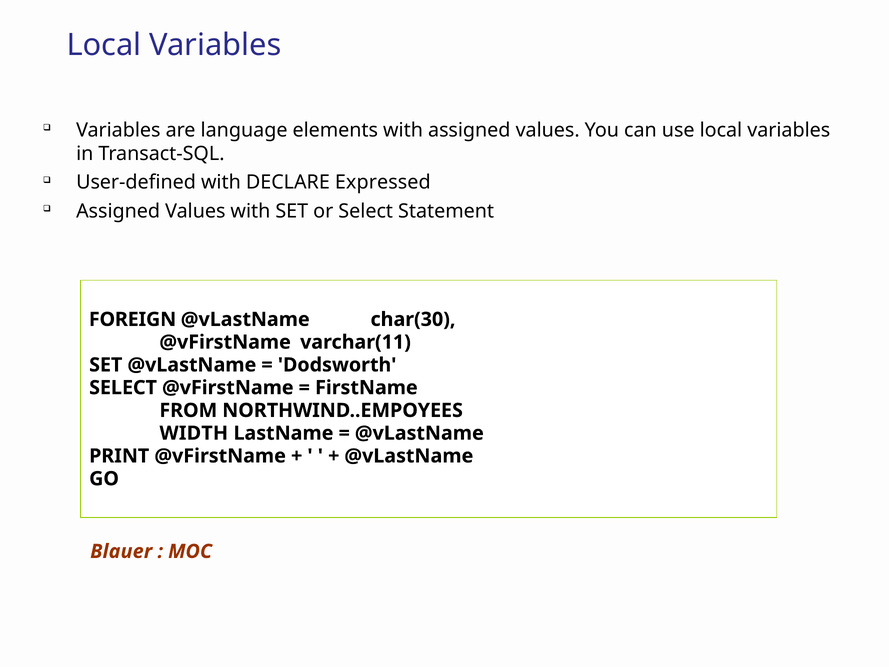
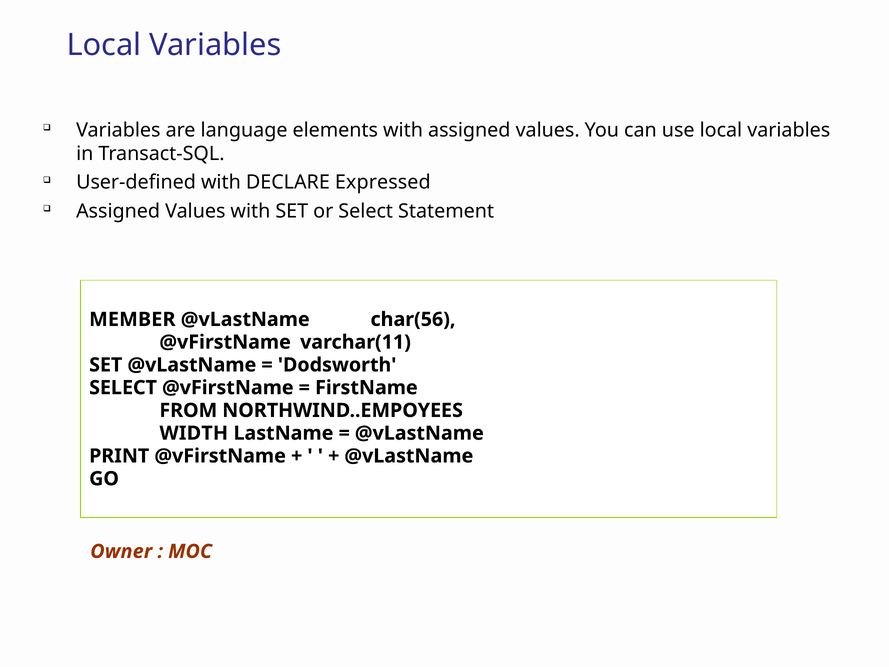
FOREIGN: FOREIGN -> MEMBER
char(30: char(30 -> char(56
Blauer: Blauer -> Owner
